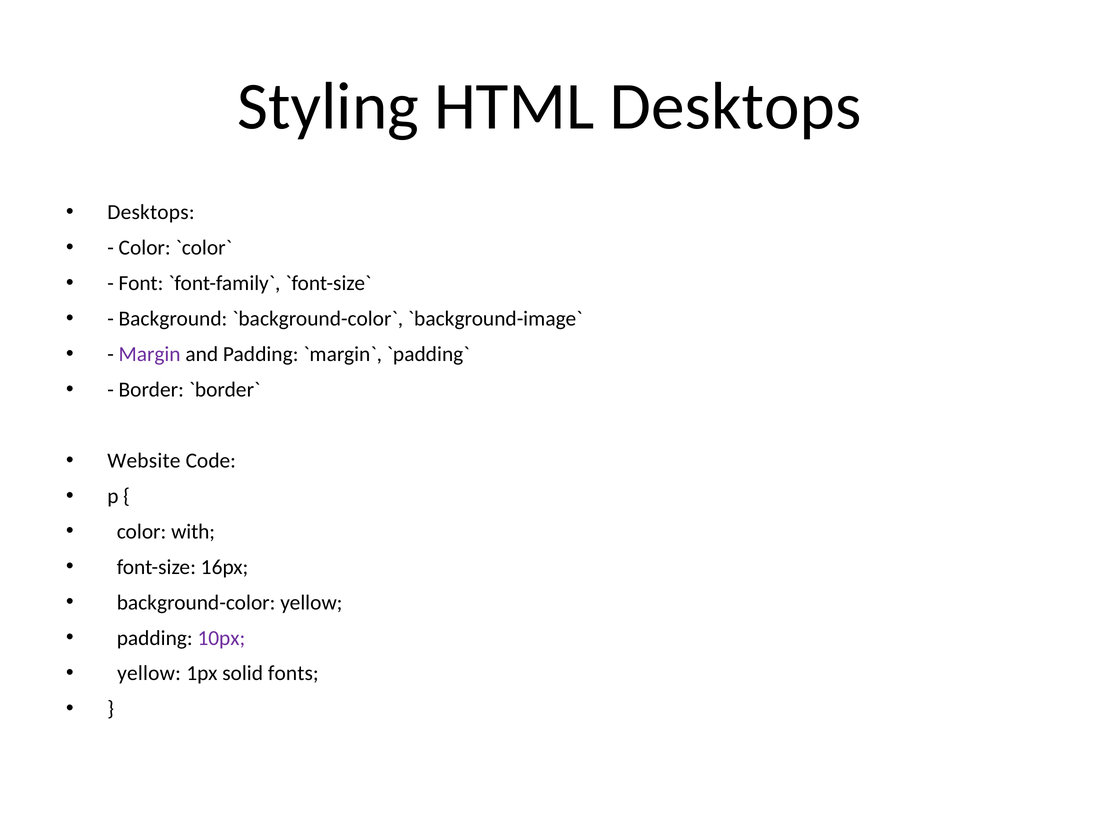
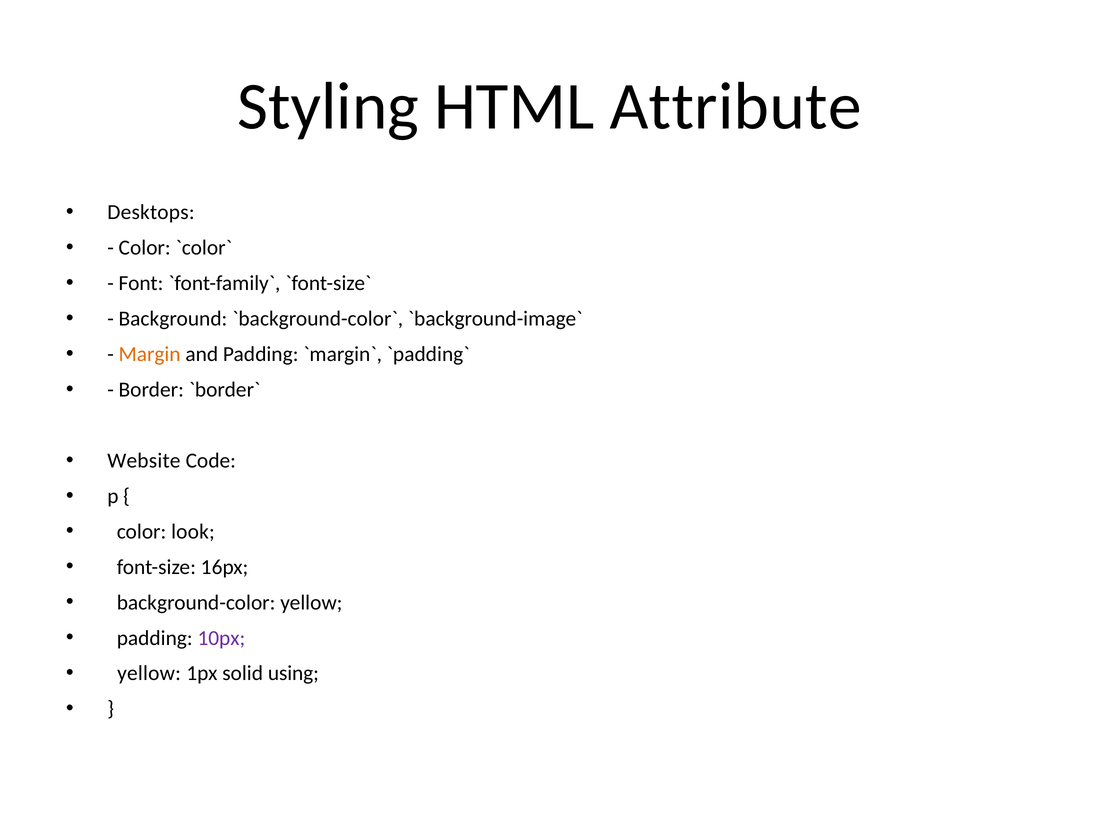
HTML Desktops: Desktops -> Attribute
Margin colour: purple -> orange
with: with -> look
fonts: fonts -> using
